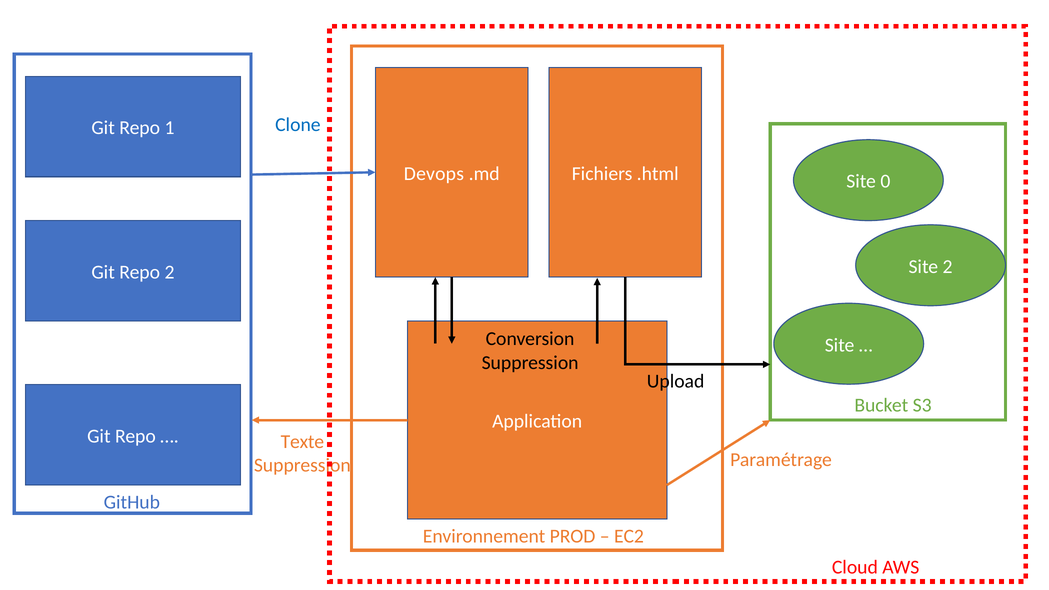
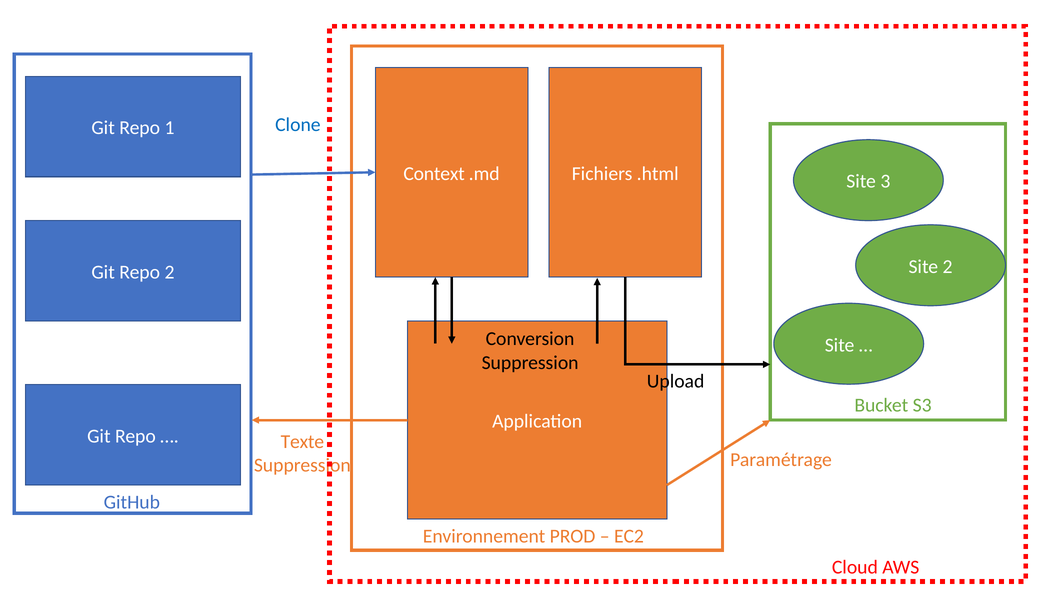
Devops: Devops -> Context
0: 0 -> 3
